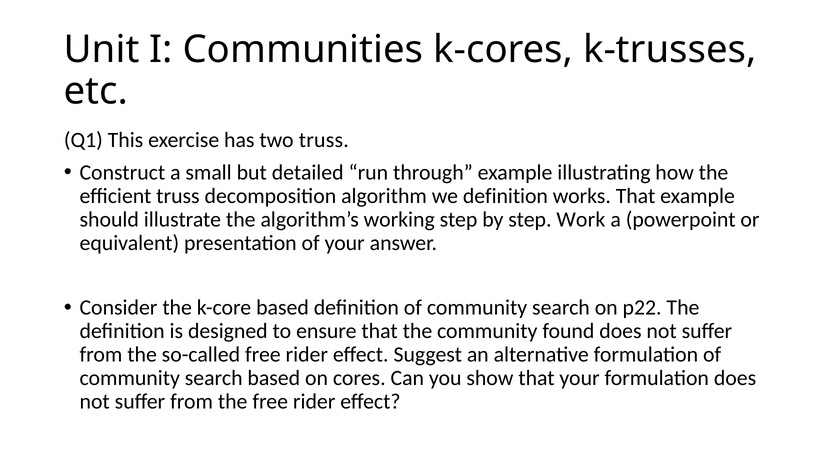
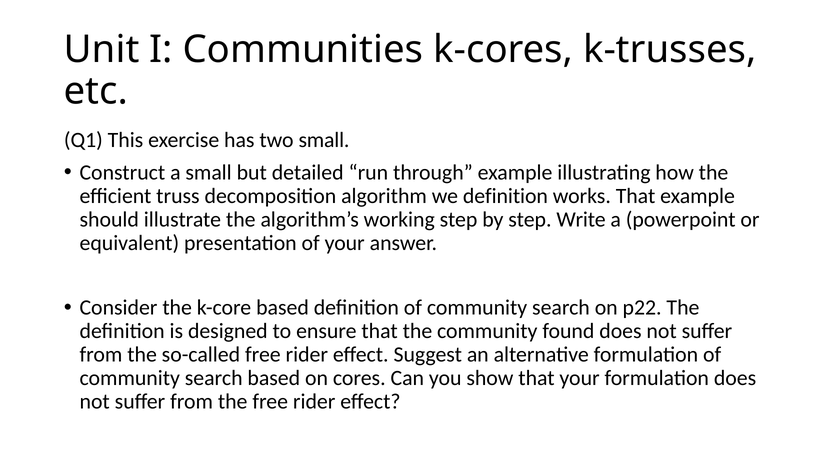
two truss: truss -> small
Work: Work -> Write
